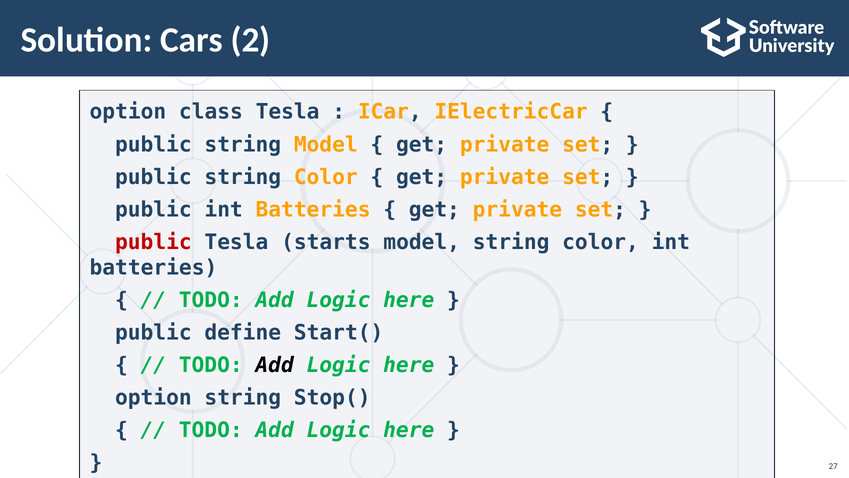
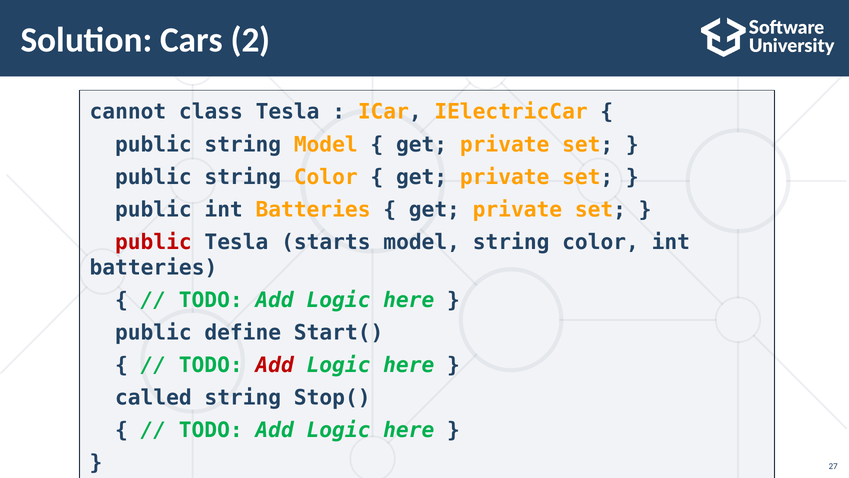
option at (128, 112): option -> cannot
Add at (275, 365) colour: black -> red
option at (153, 397): option -> called
